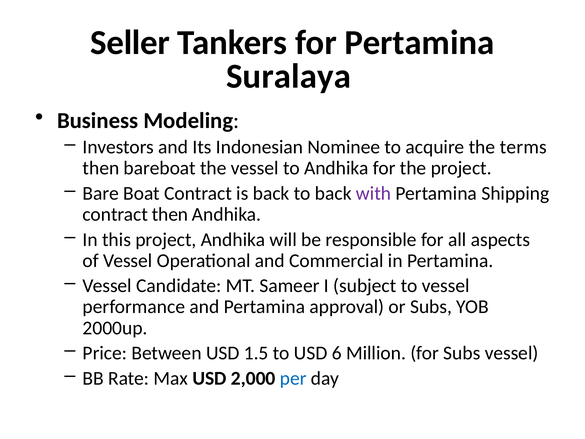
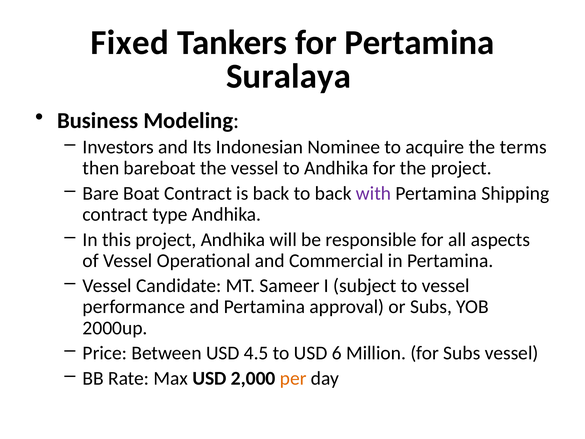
Seller: Seller -> Fixed
contract then: then -> type
1.5: 1.5 -> 4.5
per colour: blue -> orange
